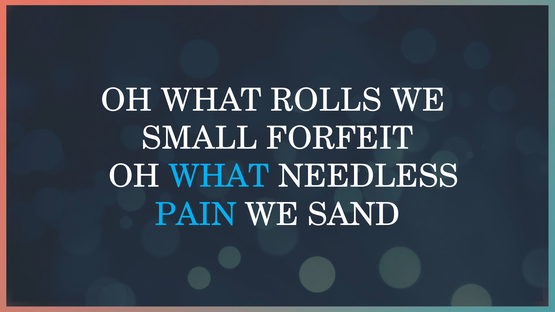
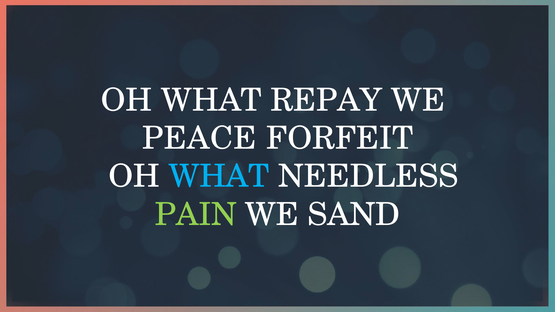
ROLLS: ROLLS -> REPAY
SMALL: SMALL -> PEACE
PAIN colour: light blue -> light green
